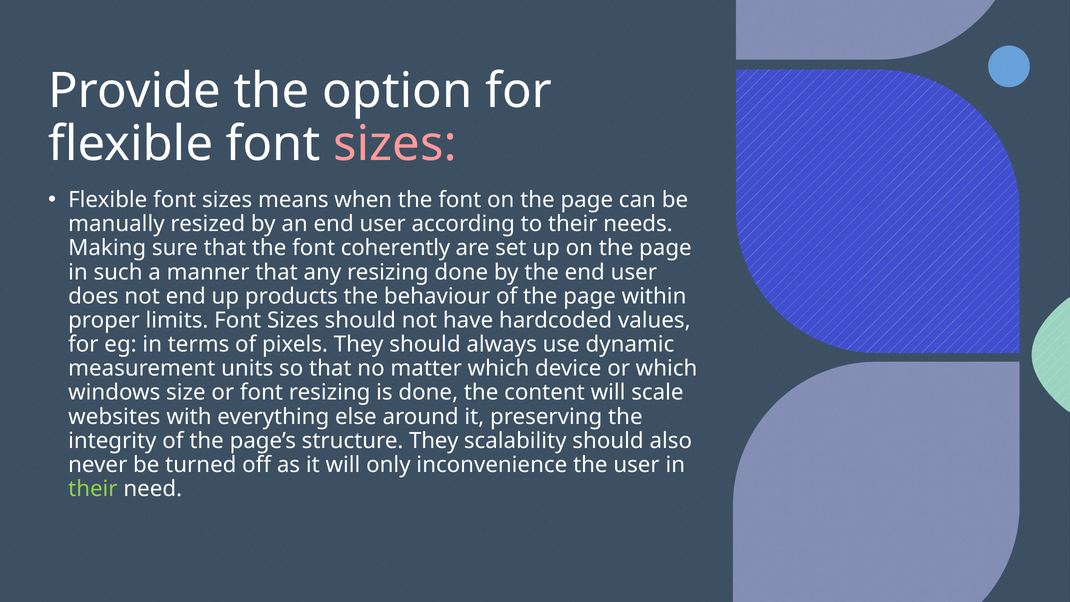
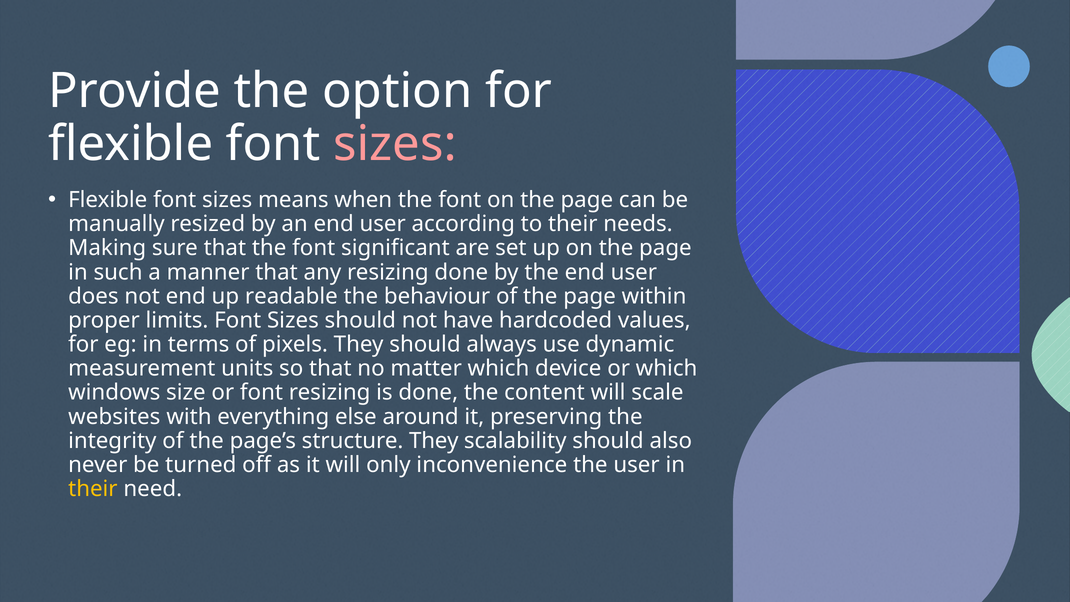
coherently: coherently -> significant
products: products -> readable
their at (93, 489) colour: light green -> yellow
